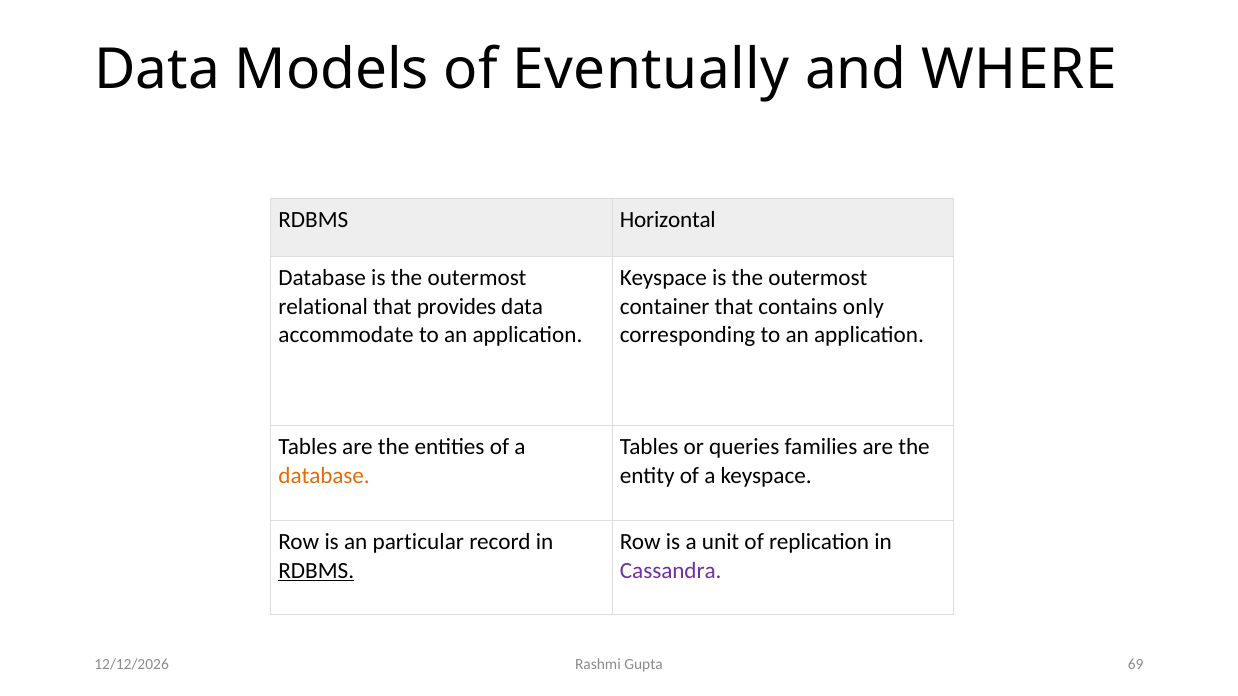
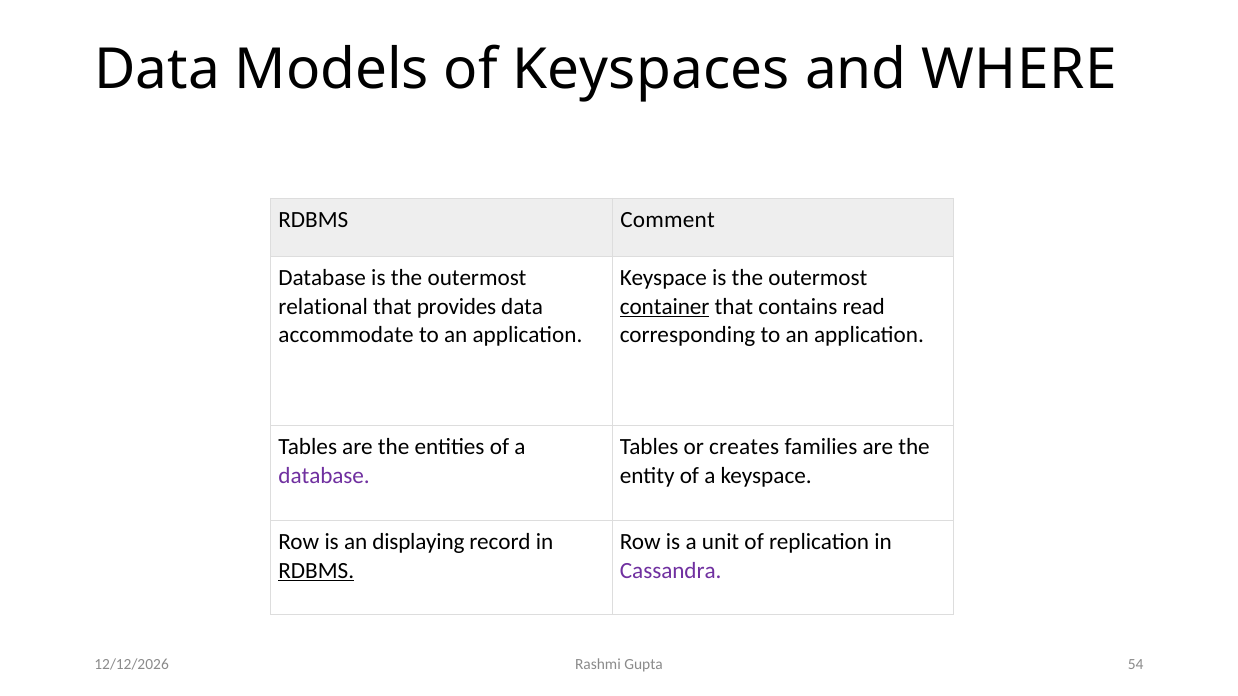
Eventually: Eventually -> Keyspaces
Horizontal: Horizontal -> Comment
container underline: none -> present
only: only -> read
queries: queries -> creates
database at (324, 476) colour: orange -> purple
particular: particular -> displaying
69: 69 -> 54
